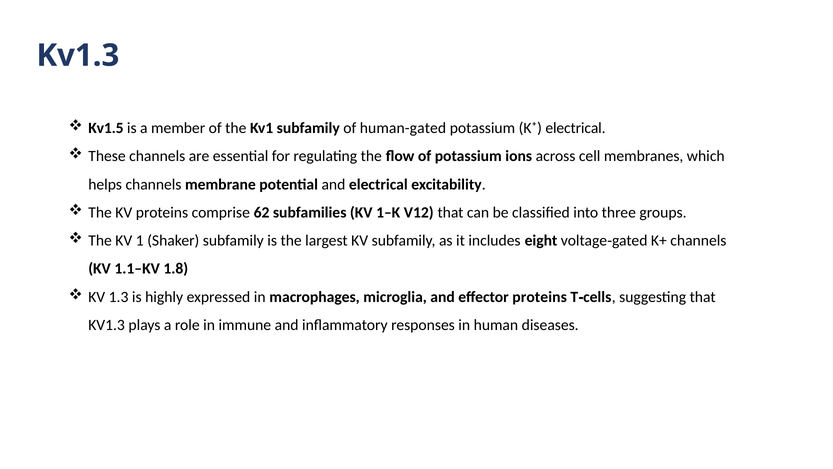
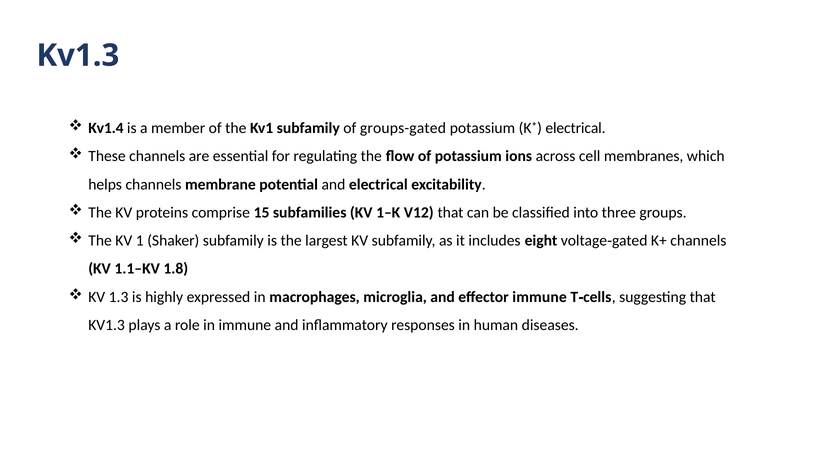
Kv1.5: Kv1.5 -> Kv1.4
human-gated: human-gated -> groups-gated
62: 62 -> 15
effector proteins: proteins -> immune
